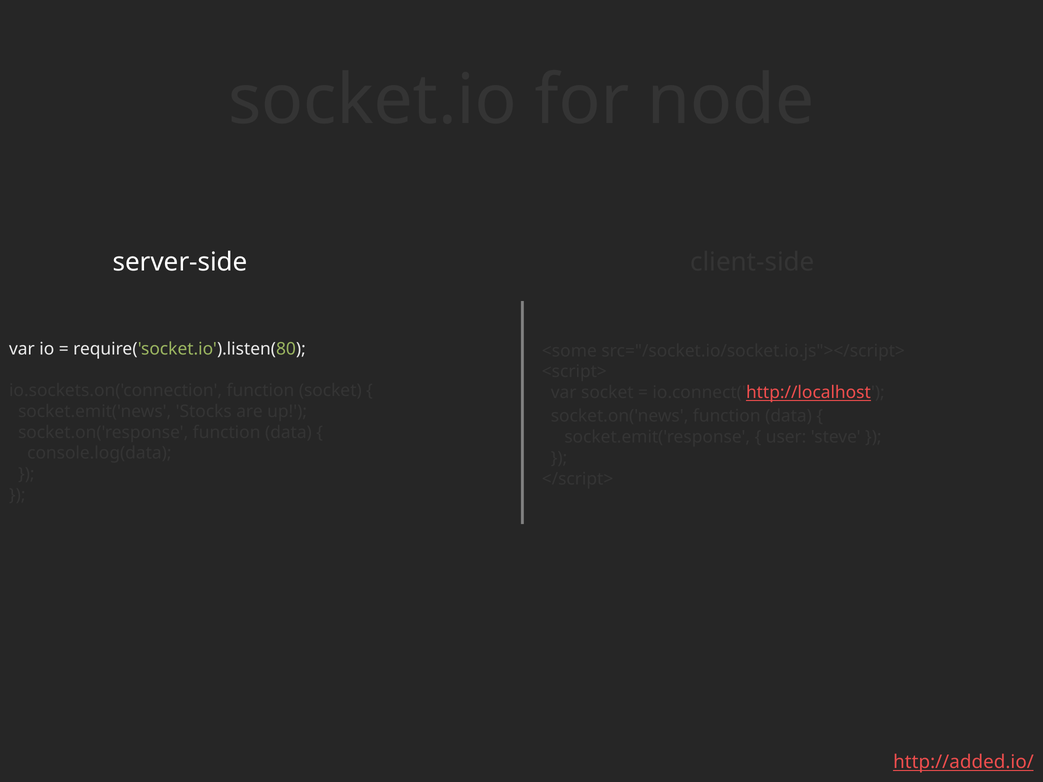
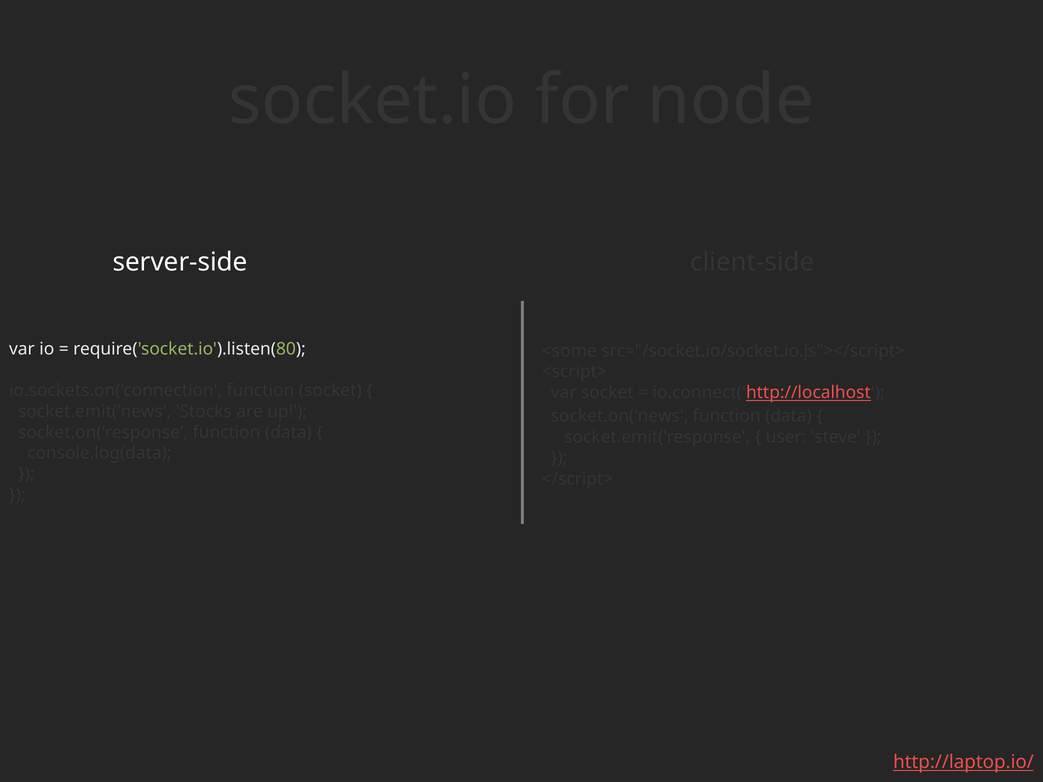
http://added.io/: http://added.io/ -> http://laptop.io/
